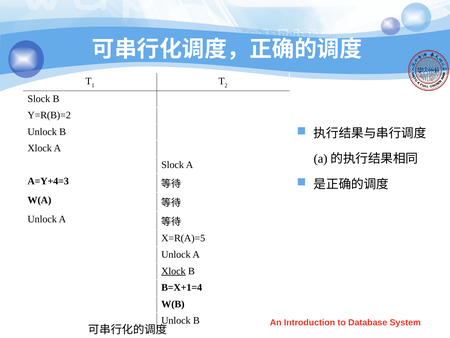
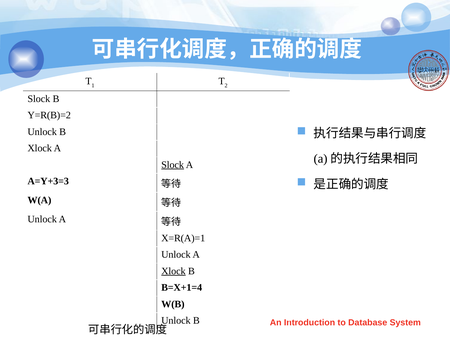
Slock at (173, 165) underline: none -> present
A=Y+4=3: A=Y+4=3 -> A=Y+3=3
X=R(A)=5: X=R(A)=5 -> X=R(A)=1
